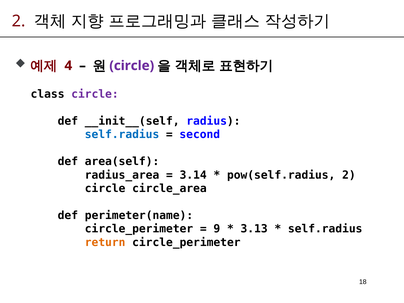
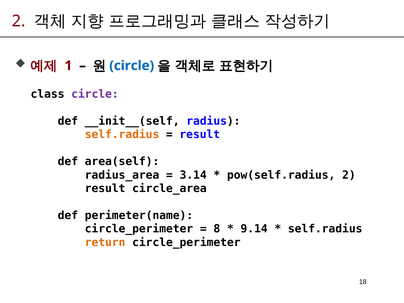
4: 4 -> 1
circle at (132, 66) colour: purple -> blue
self.radius at (122, 135) colour: blue -> orange
second at (200, 135): second -> result
circle at (105, 188): circle -> result
9: 9 -> 8
3.13: 3.13 -> 9.14
